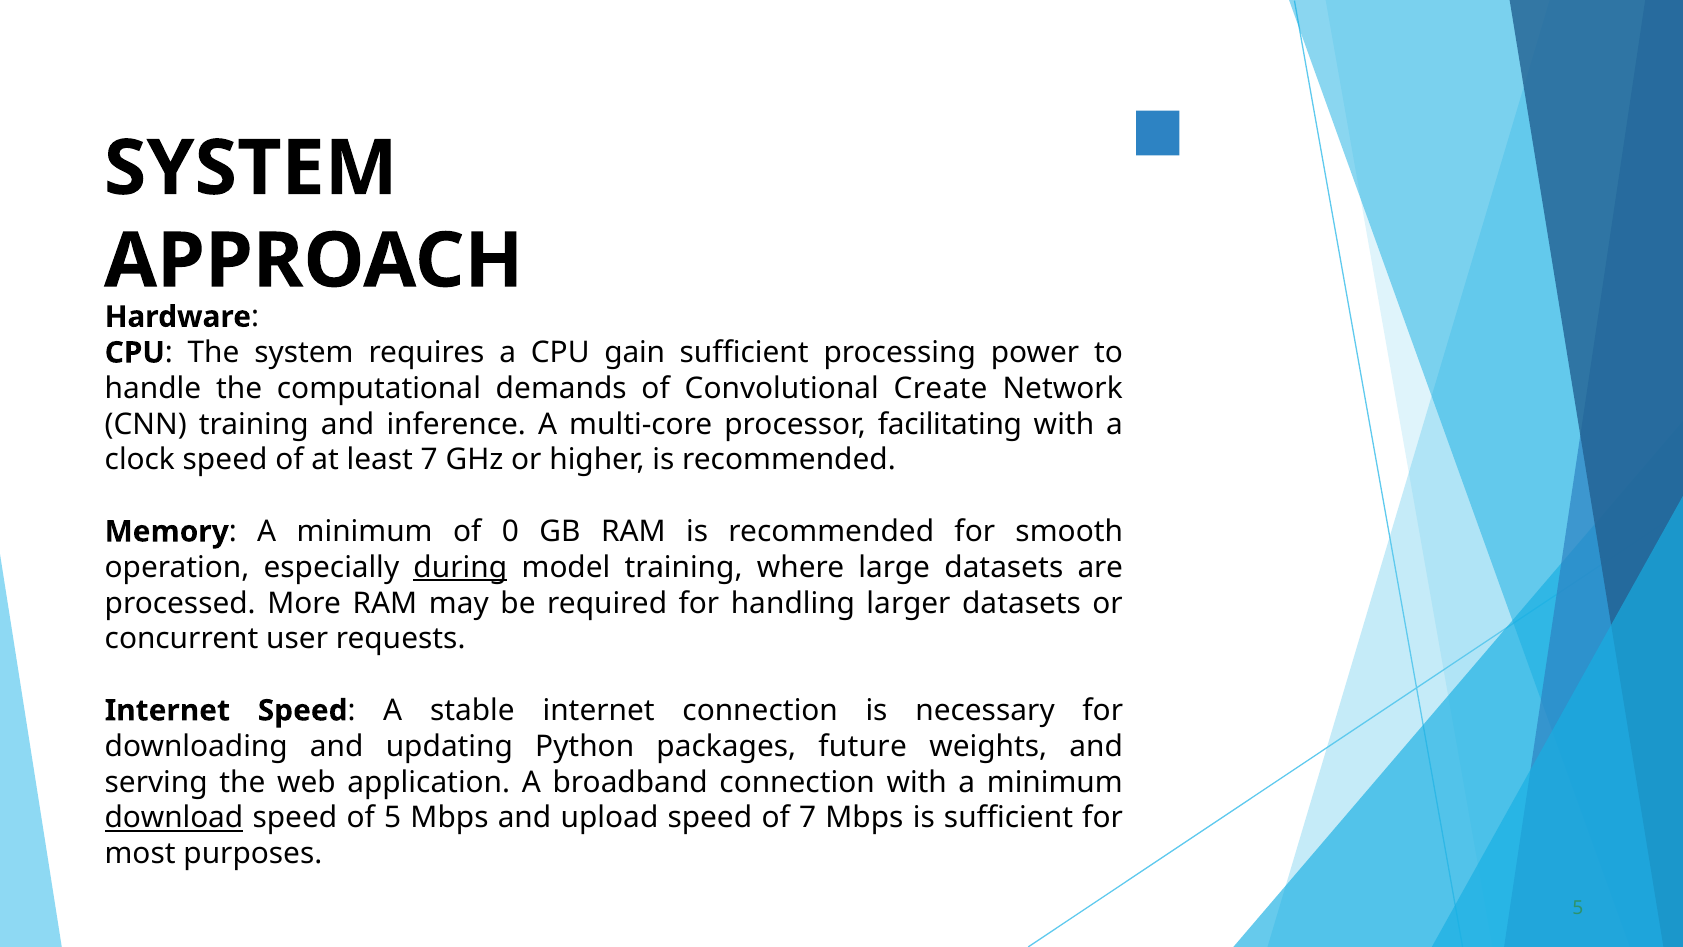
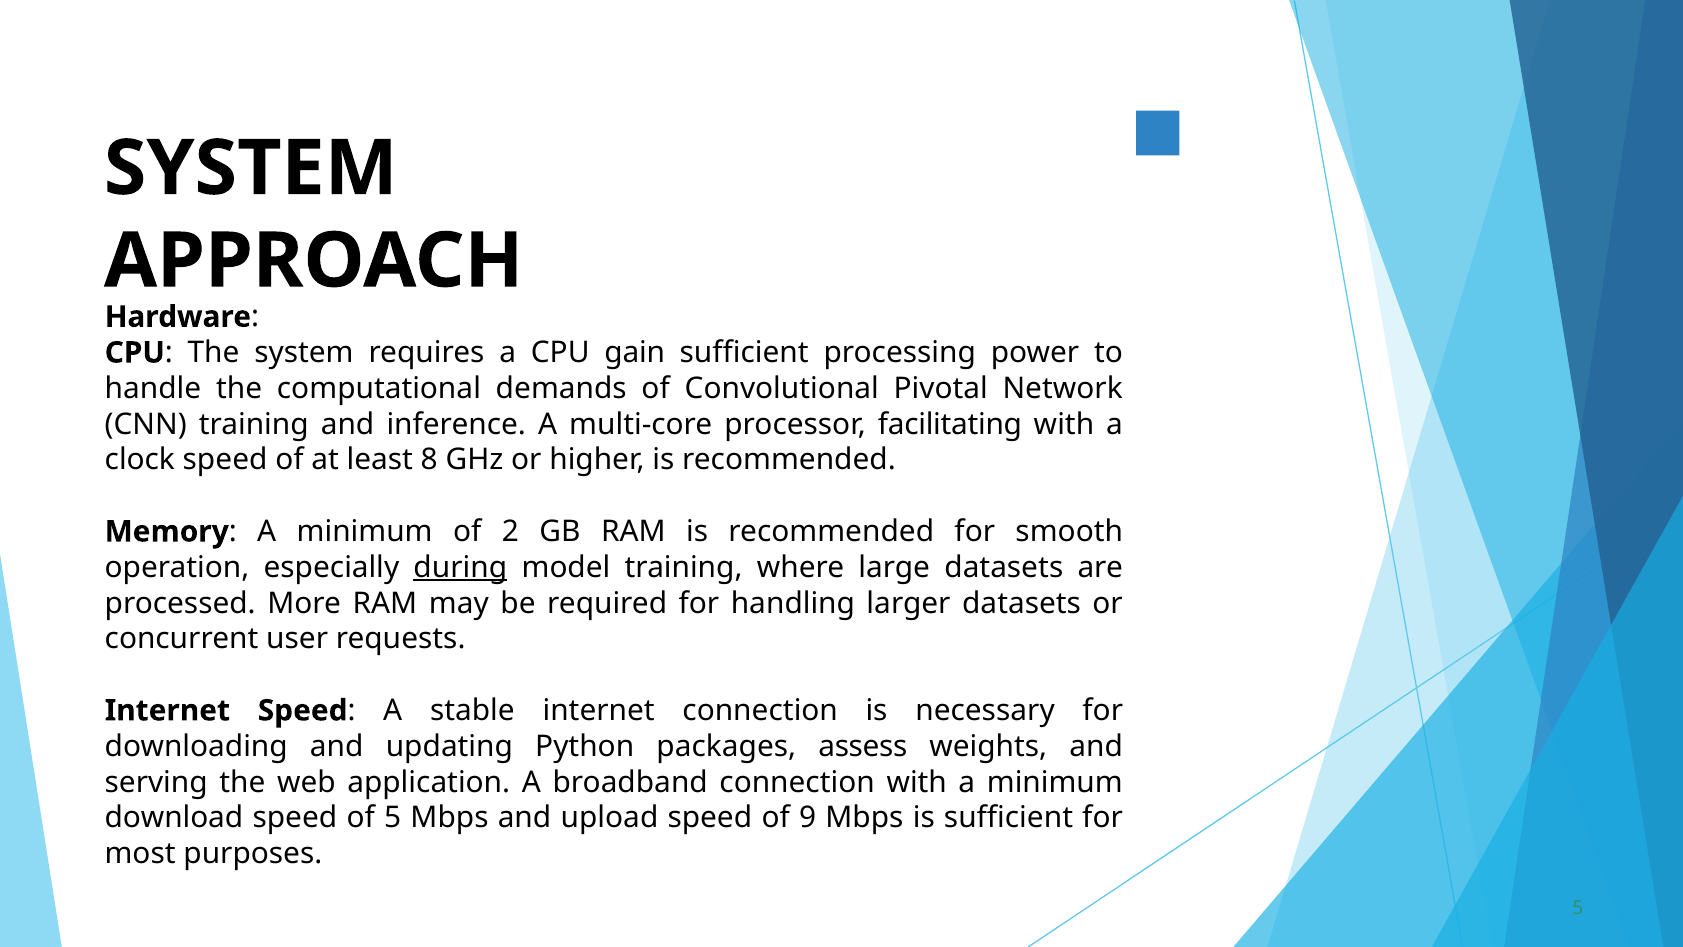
Create: Create -> Pivotal
least 7: 7 -> 8
0: 0 -> 2
future: future -> assess
download underline: present -> none
of 7: 7 -> 9
